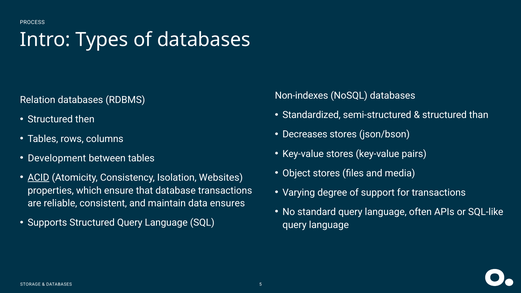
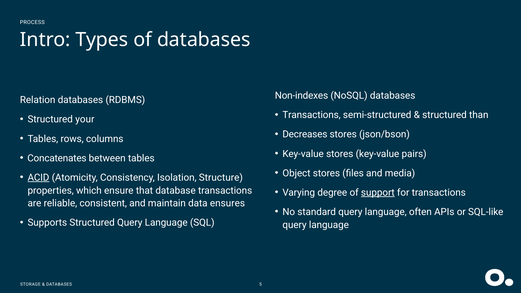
Standardized at (312, 115): Standardized -> Transactions
then: then -> your
Development: Development -> Concatenates
Websites: Websites -> Structure
support underline: none -> present
